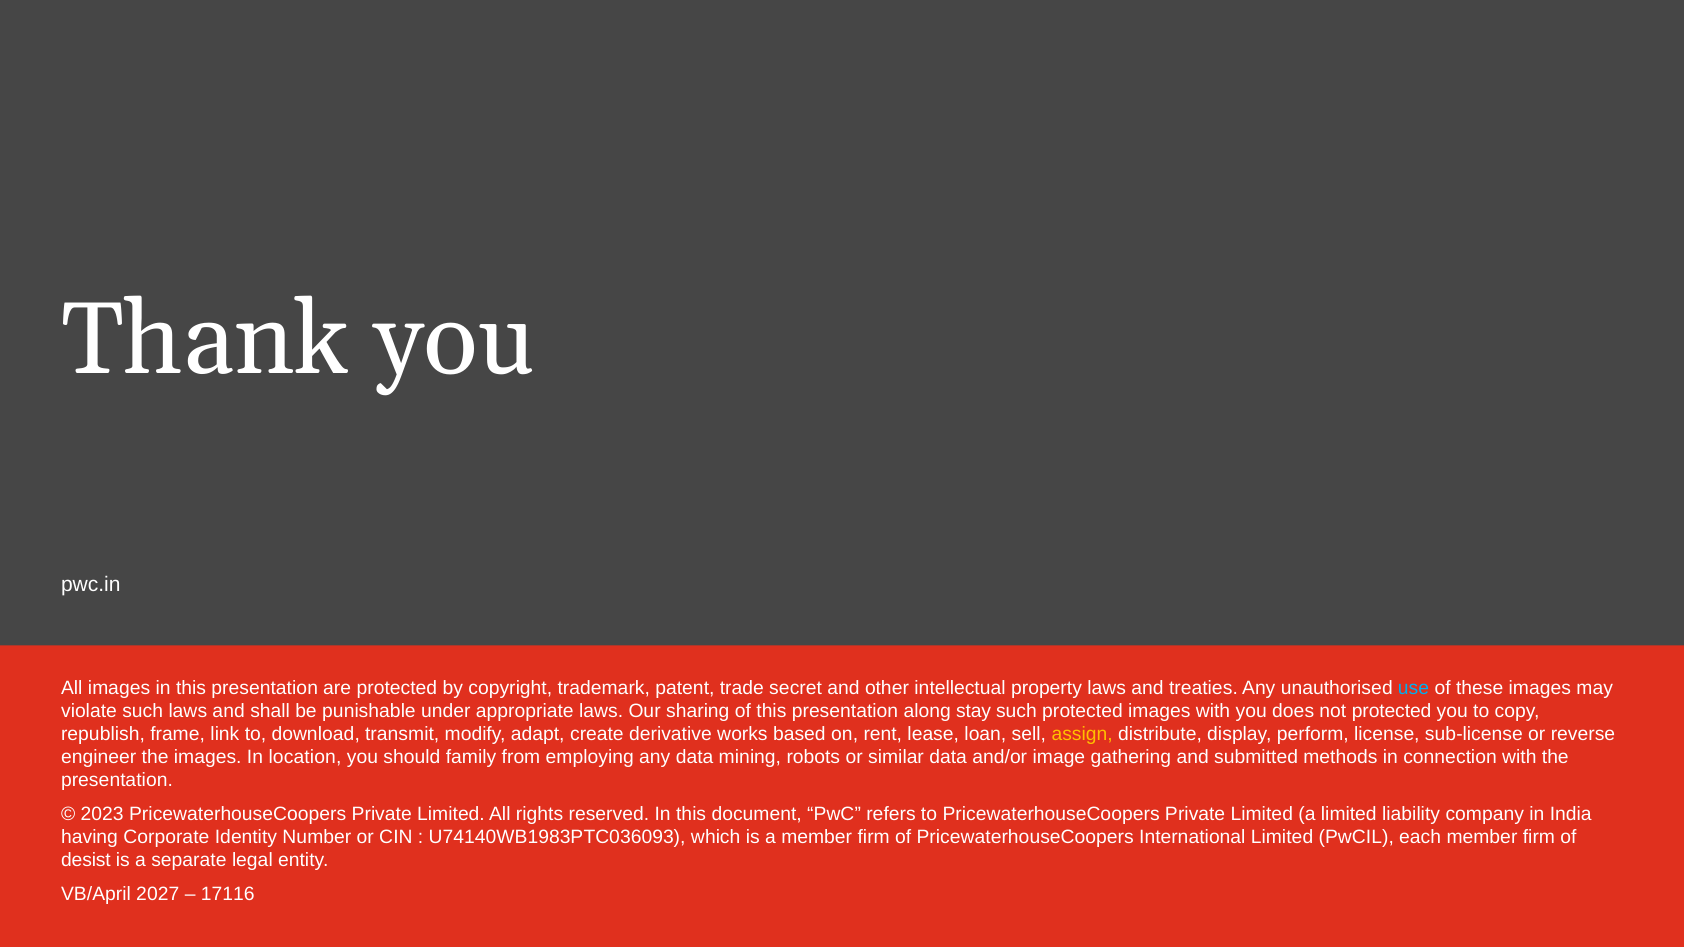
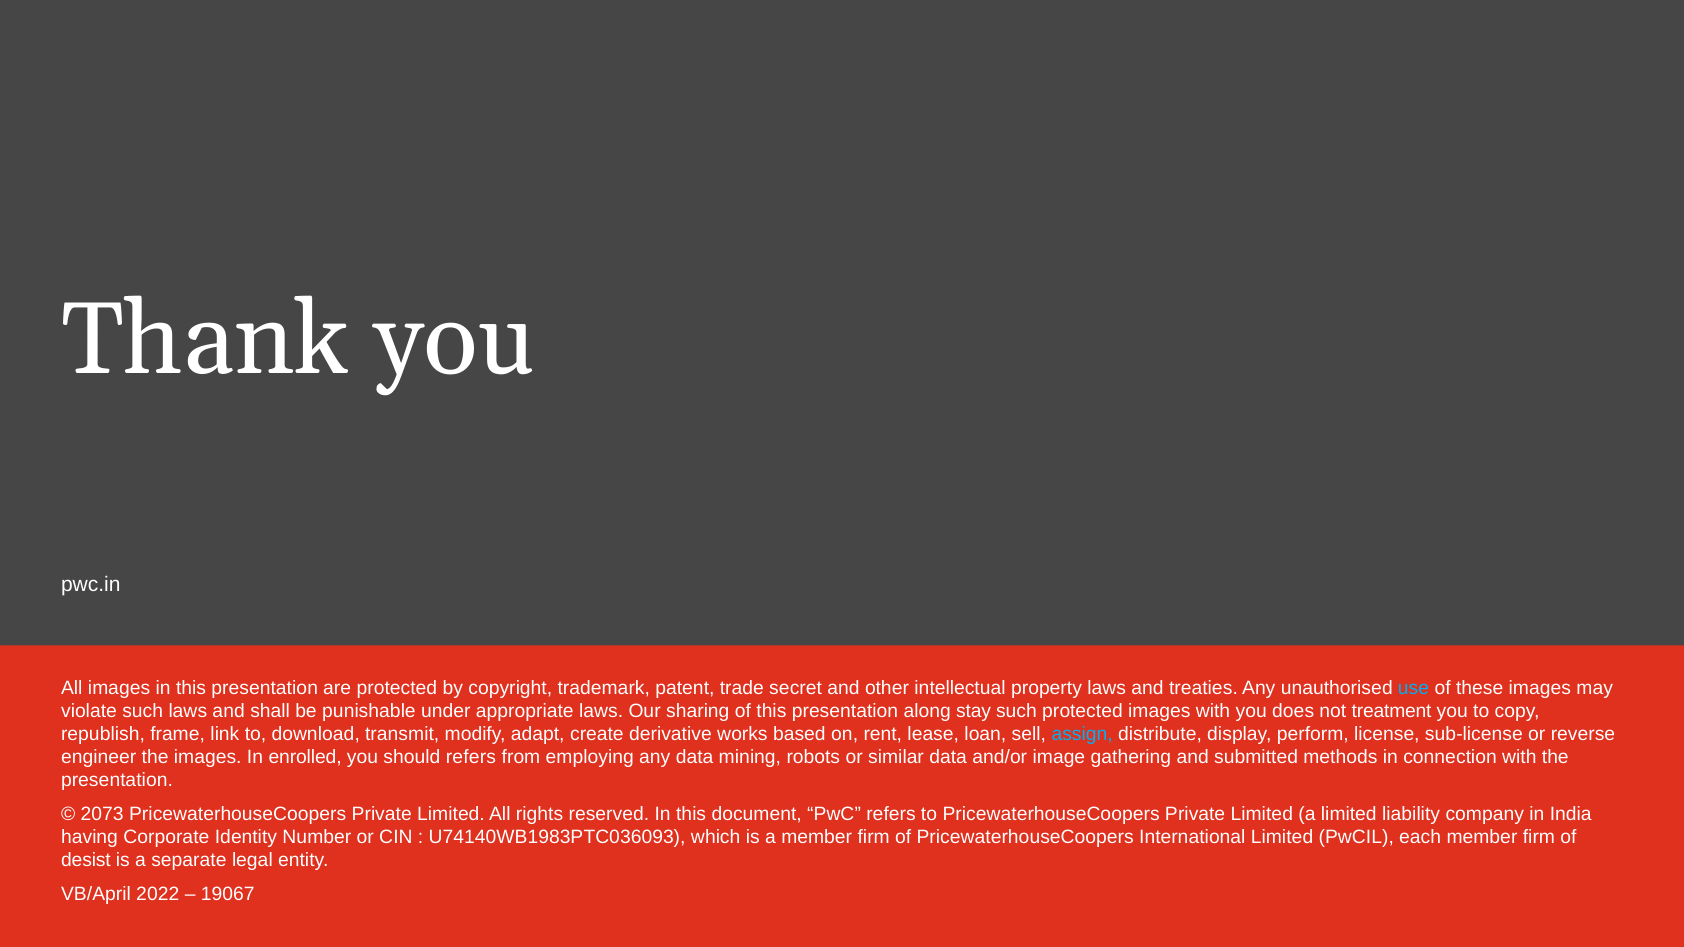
not protected: protected -> treatment
assign colour: yellow -> light blue
location: location -> enrolled
should family: family -> refers
2023: 2023 -> 2073
2027: 2027 -> 2022
17116: 17116 -> 19067
